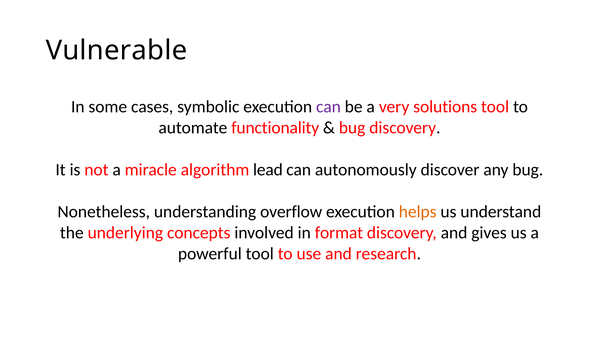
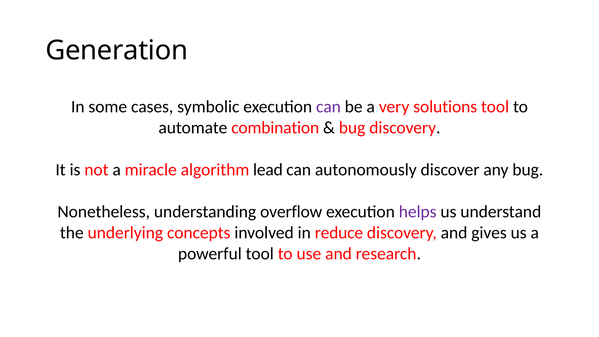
Vulnerable: Vulnerable -> Generation
functionality: functionality -> combination
helps colour: orange -> purple
format: format -> reduce
